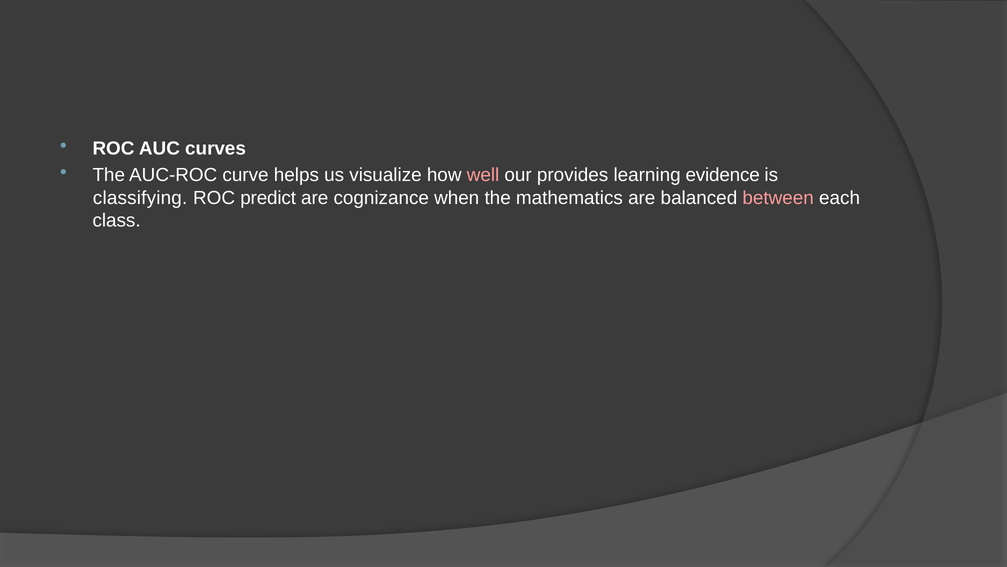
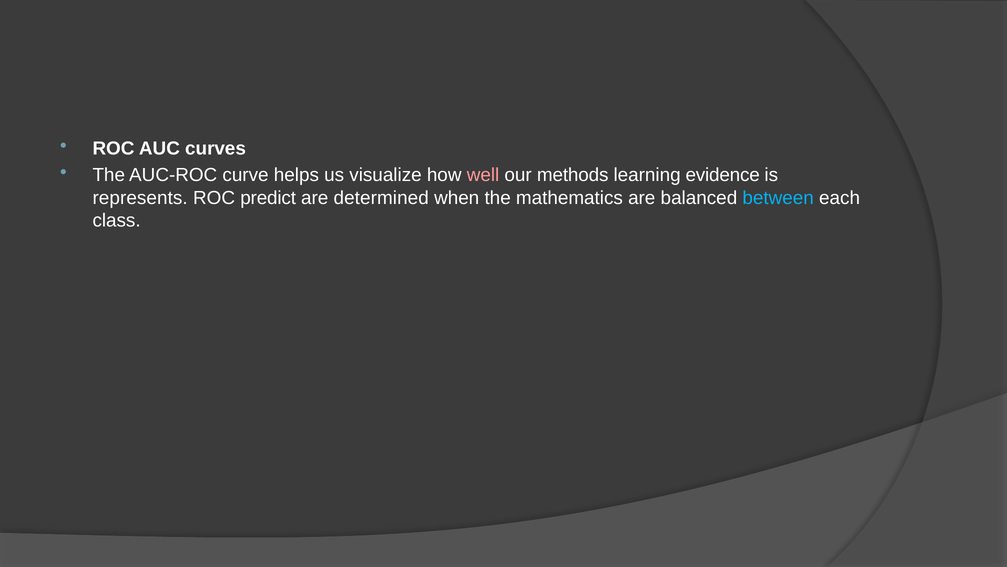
provides: provides -> methods
classifying: classifying -> represents
cognizance: cognizance -> determined
between colour: pink -> light blue
